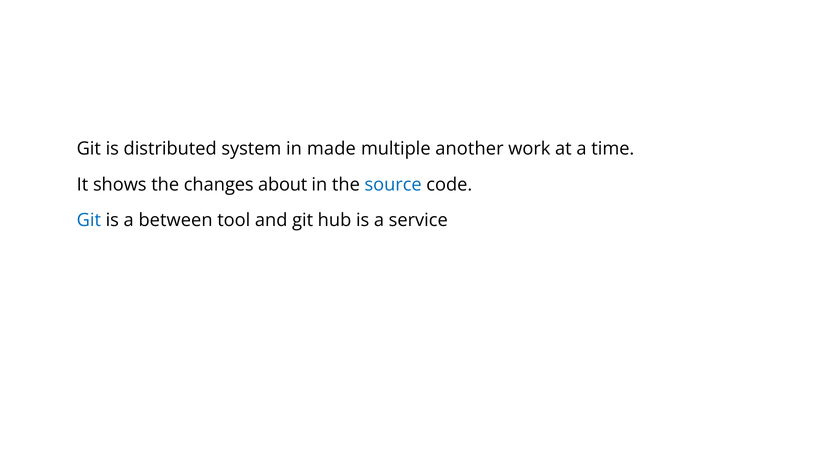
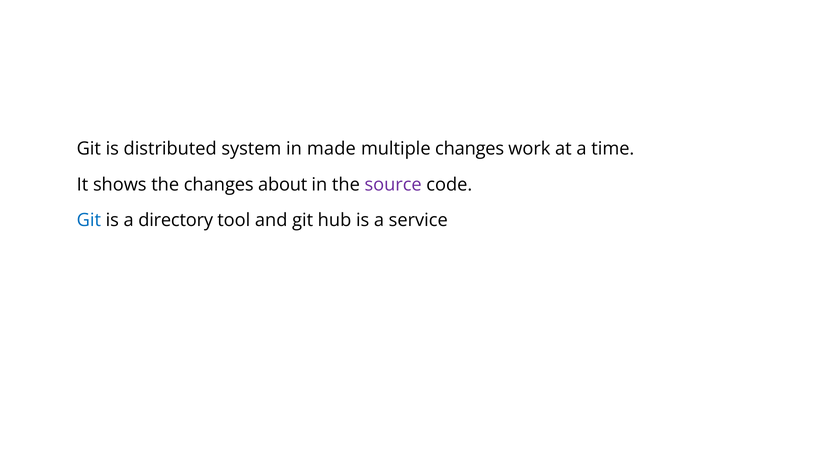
multiple another: another -> changes
source colour: blue -> purple
between: between -> directory
